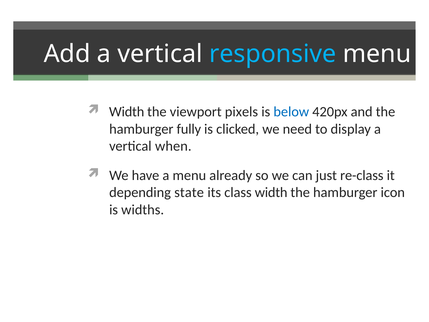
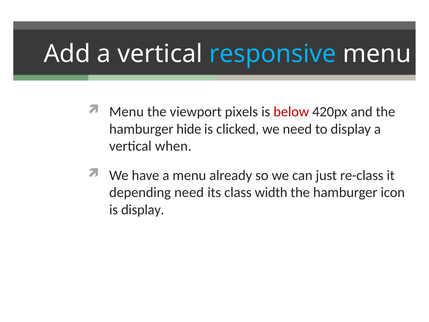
Width at (127, 112): Width -> Menu
below colour: blue -> red
fully: fully -> hide
depending state: state -> need
is widths: widths -> display
